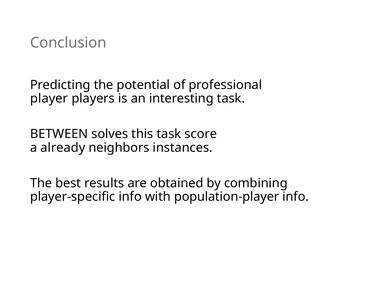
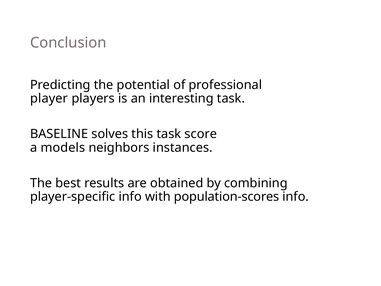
BETWEEN: BETWEEN -> BASELINE
already: already -> models
population-player: population-player -> population-scores
